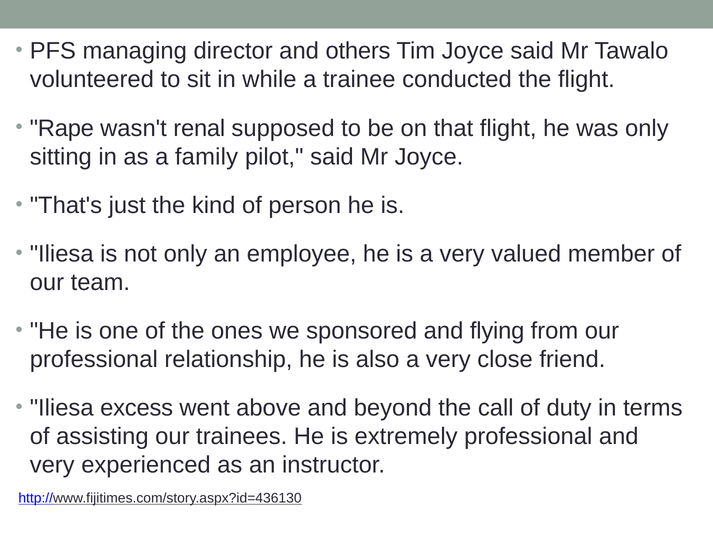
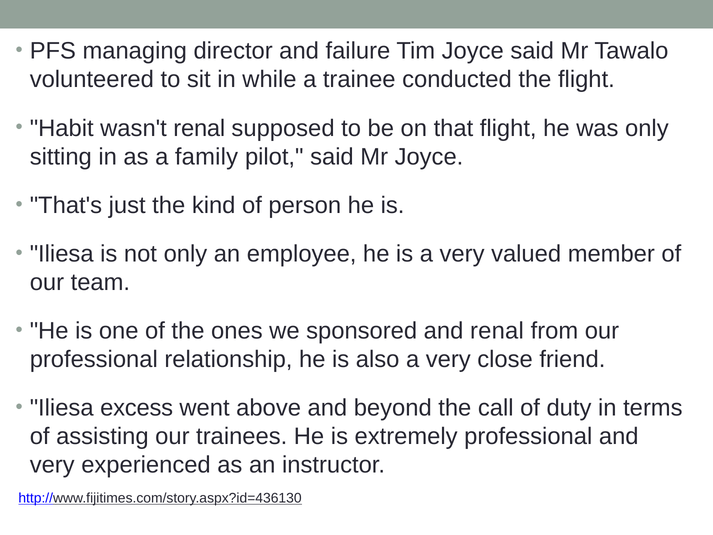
others: others -> failure
Rape: Rape -> Habit
and flying: flying -> renal
